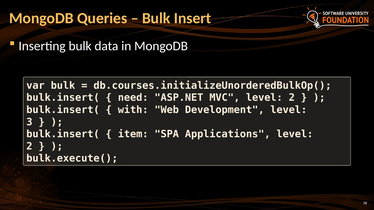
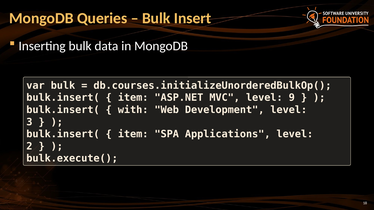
need at (133, 98): need -> item
MVC level 2: 2 -> 9
